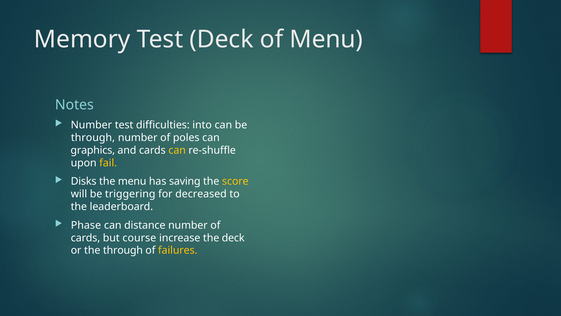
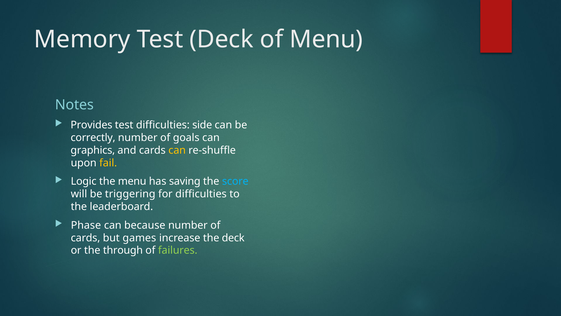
Number at (91, 125): Number -> Provides
into: into -> side
through at (93, 137): through -> correctly
poles: poles -> goals
Disks: Disks -> Logic
score colour: yellow -> light blue
for decreased: decreased -> difficulties
distance: distance -> because
course: course -> games
failures colour: yellow -> light green
